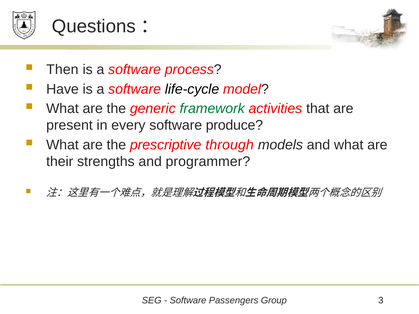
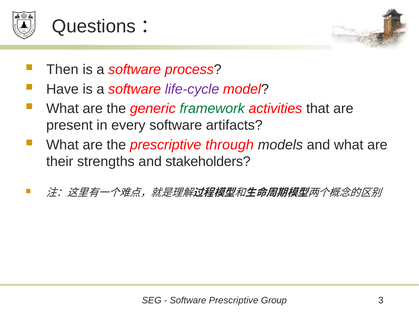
life-cycle colour: black -> purple
produce: produce -> artifacts
programmer: programmer -> stakeholders
Software Passengers: Passengers -> Prescriptive
